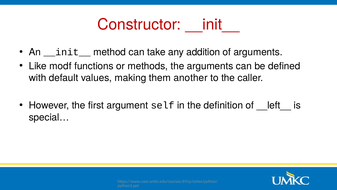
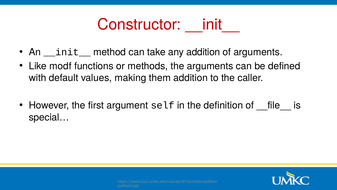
them another: another -> addition
__left__: __left__ -> __file__
